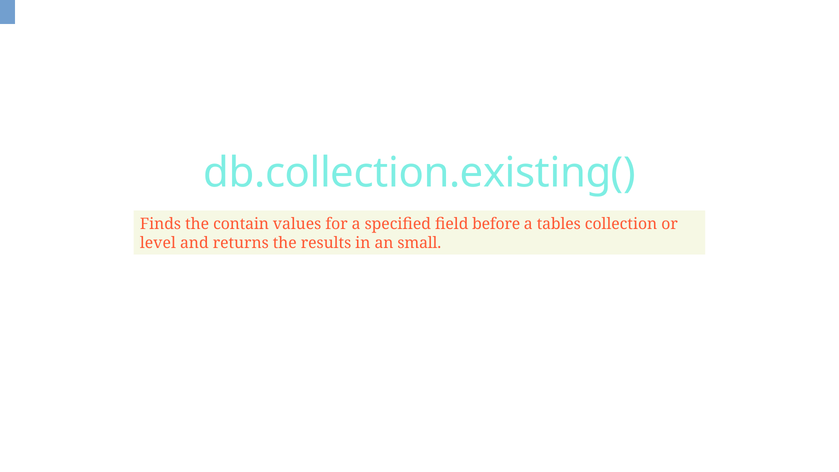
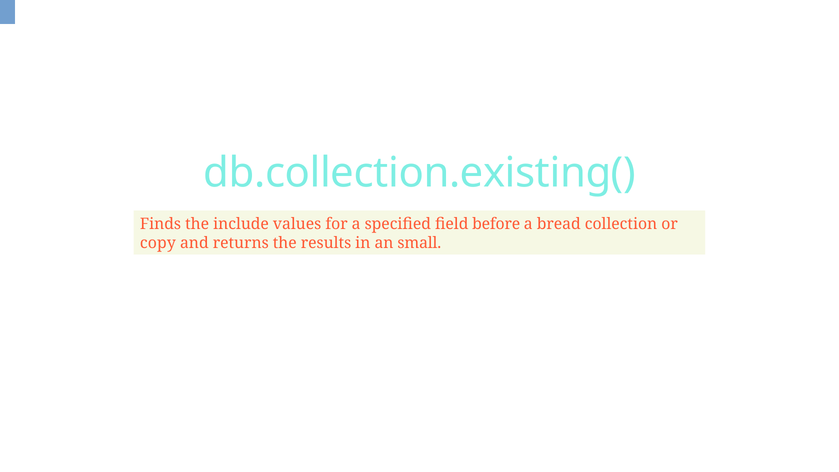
contain: contain -> include
tables: tables -> bread
level: level -> copy
